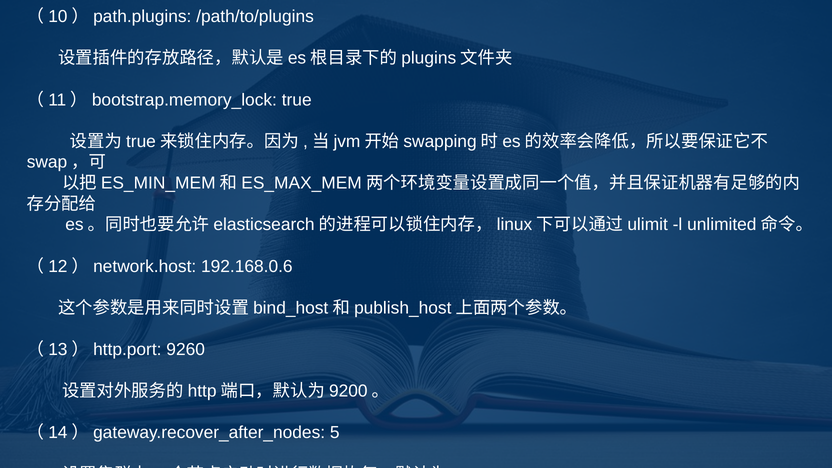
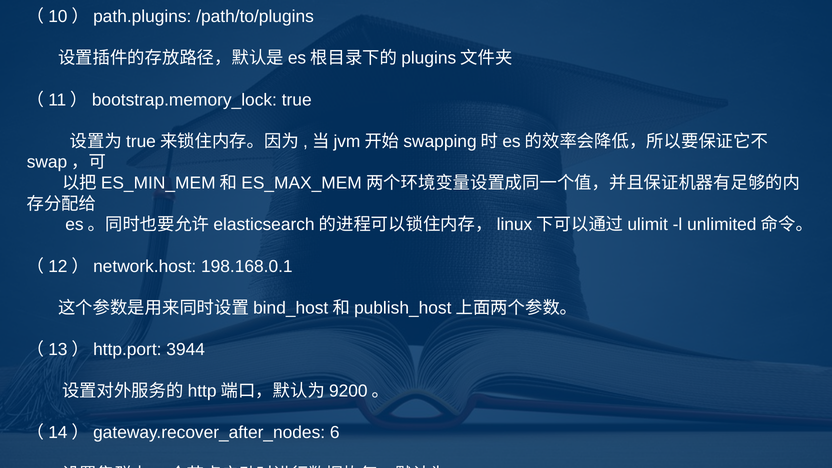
192.168.0.6: 192.168.0.6 -> 198.168.0.1
9260: 9260 -> 3944
5: 5 -> 6
